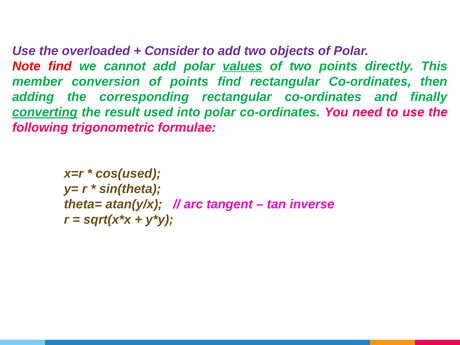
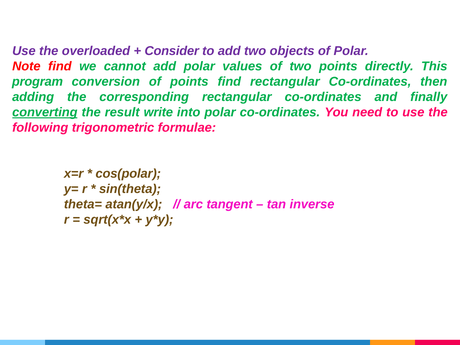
values underline: present -> none
member: member -> program
used: used -> write
cos(used: cos(used -> cos(polar
